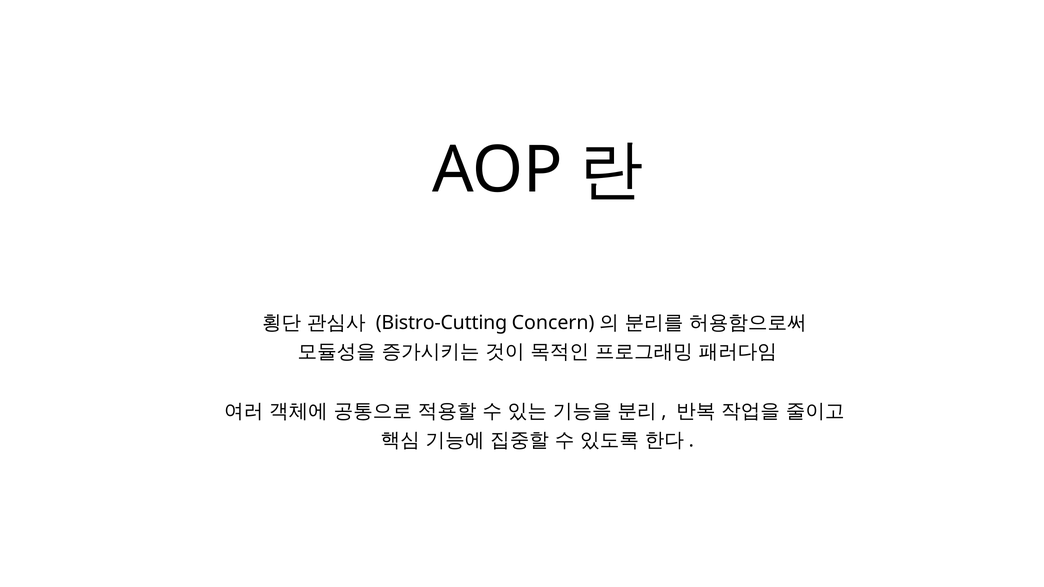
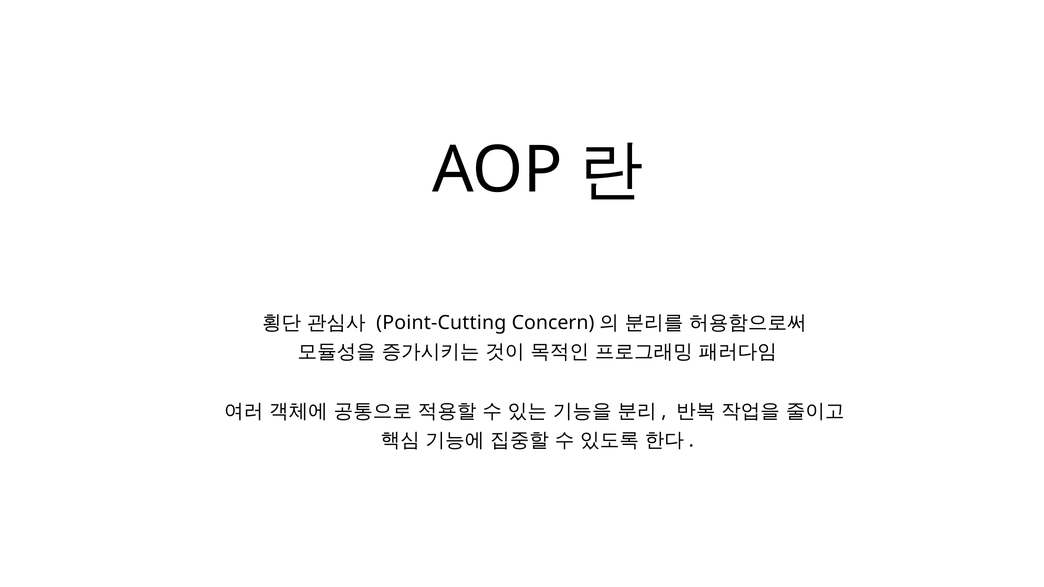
Bistro-Cutting: Bistro-Cutting -> Point-Cutting
